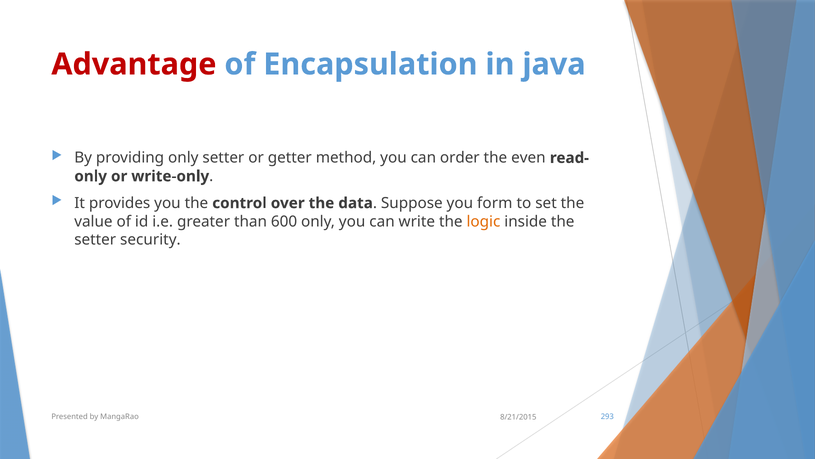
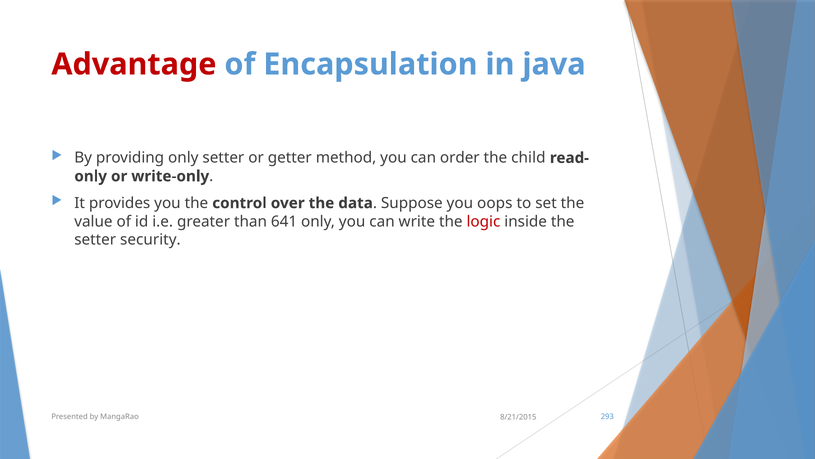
even: even -> child
form: form -> oops
600: 600 -> 641
logic colour: orange -> red
